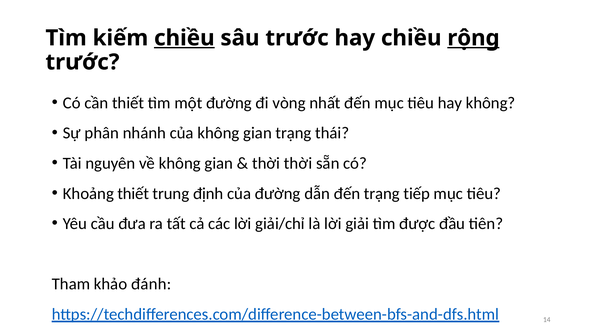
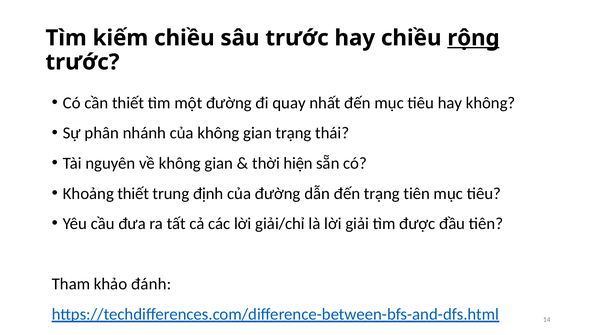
chiều at (184, 38) underline: present -> none
vòng: vòng -> quay
thời thời: thời -> hiện
trạng tiếp: tiếp -> tiên
